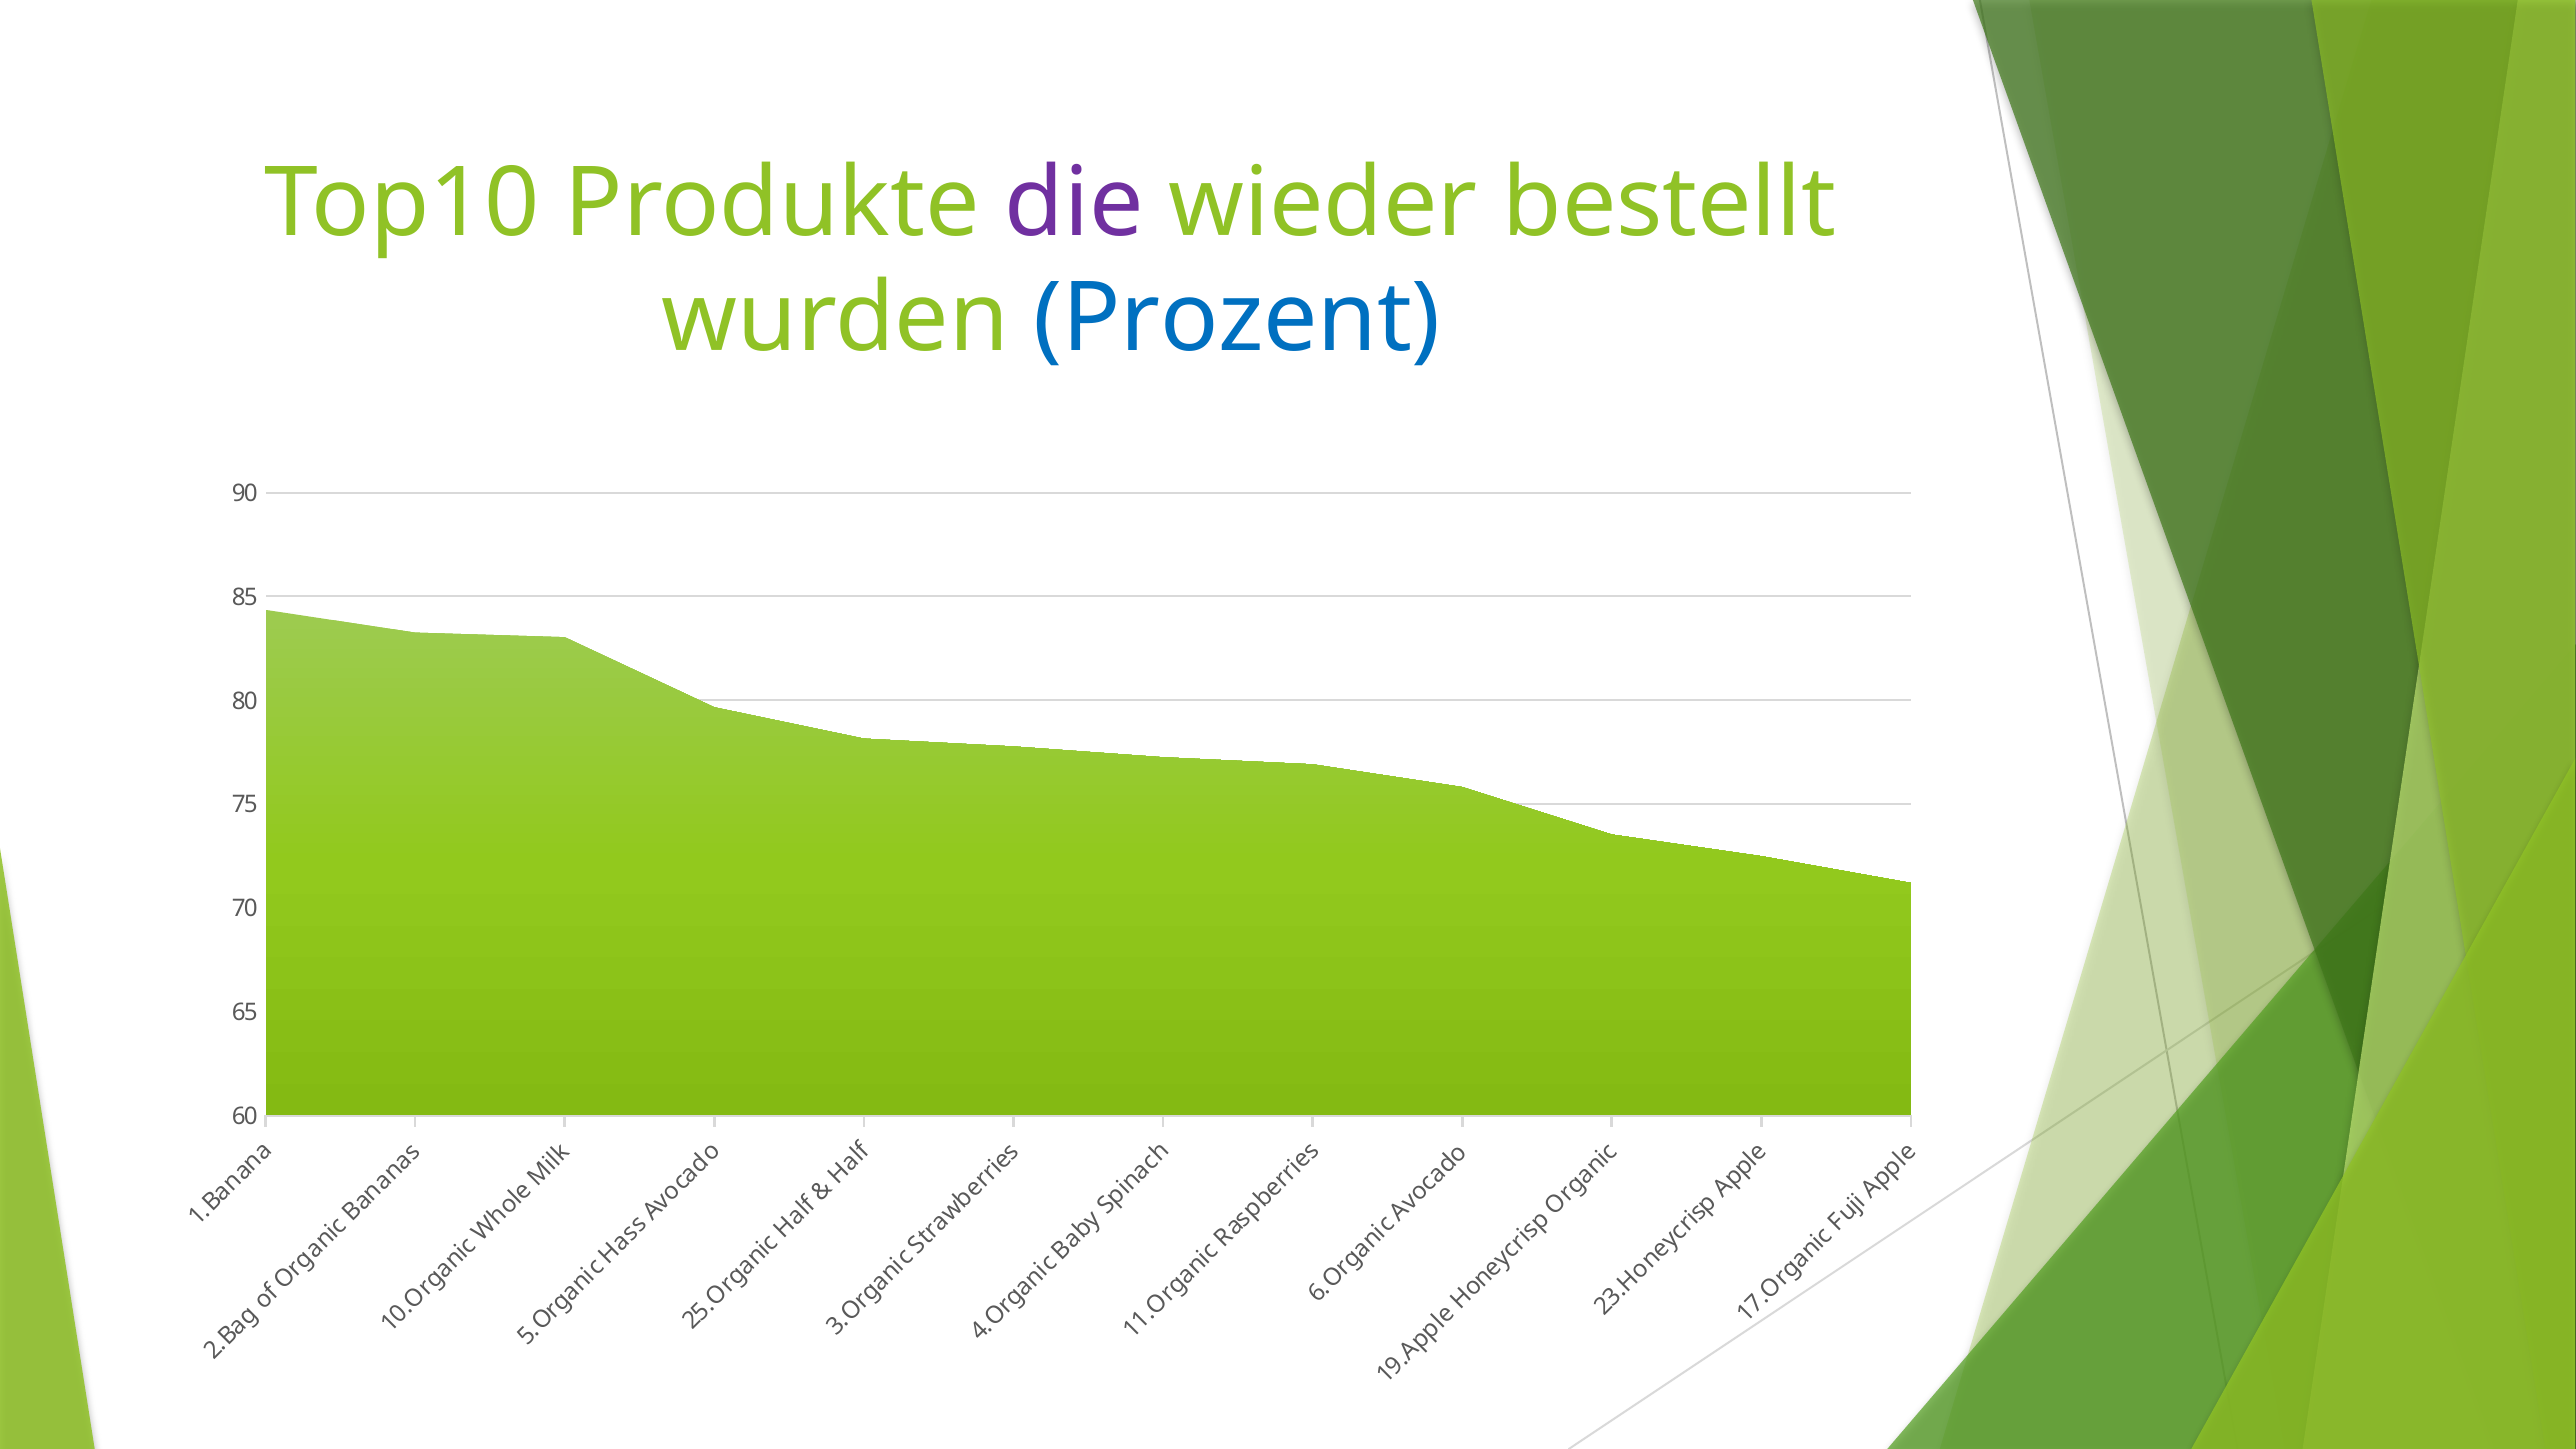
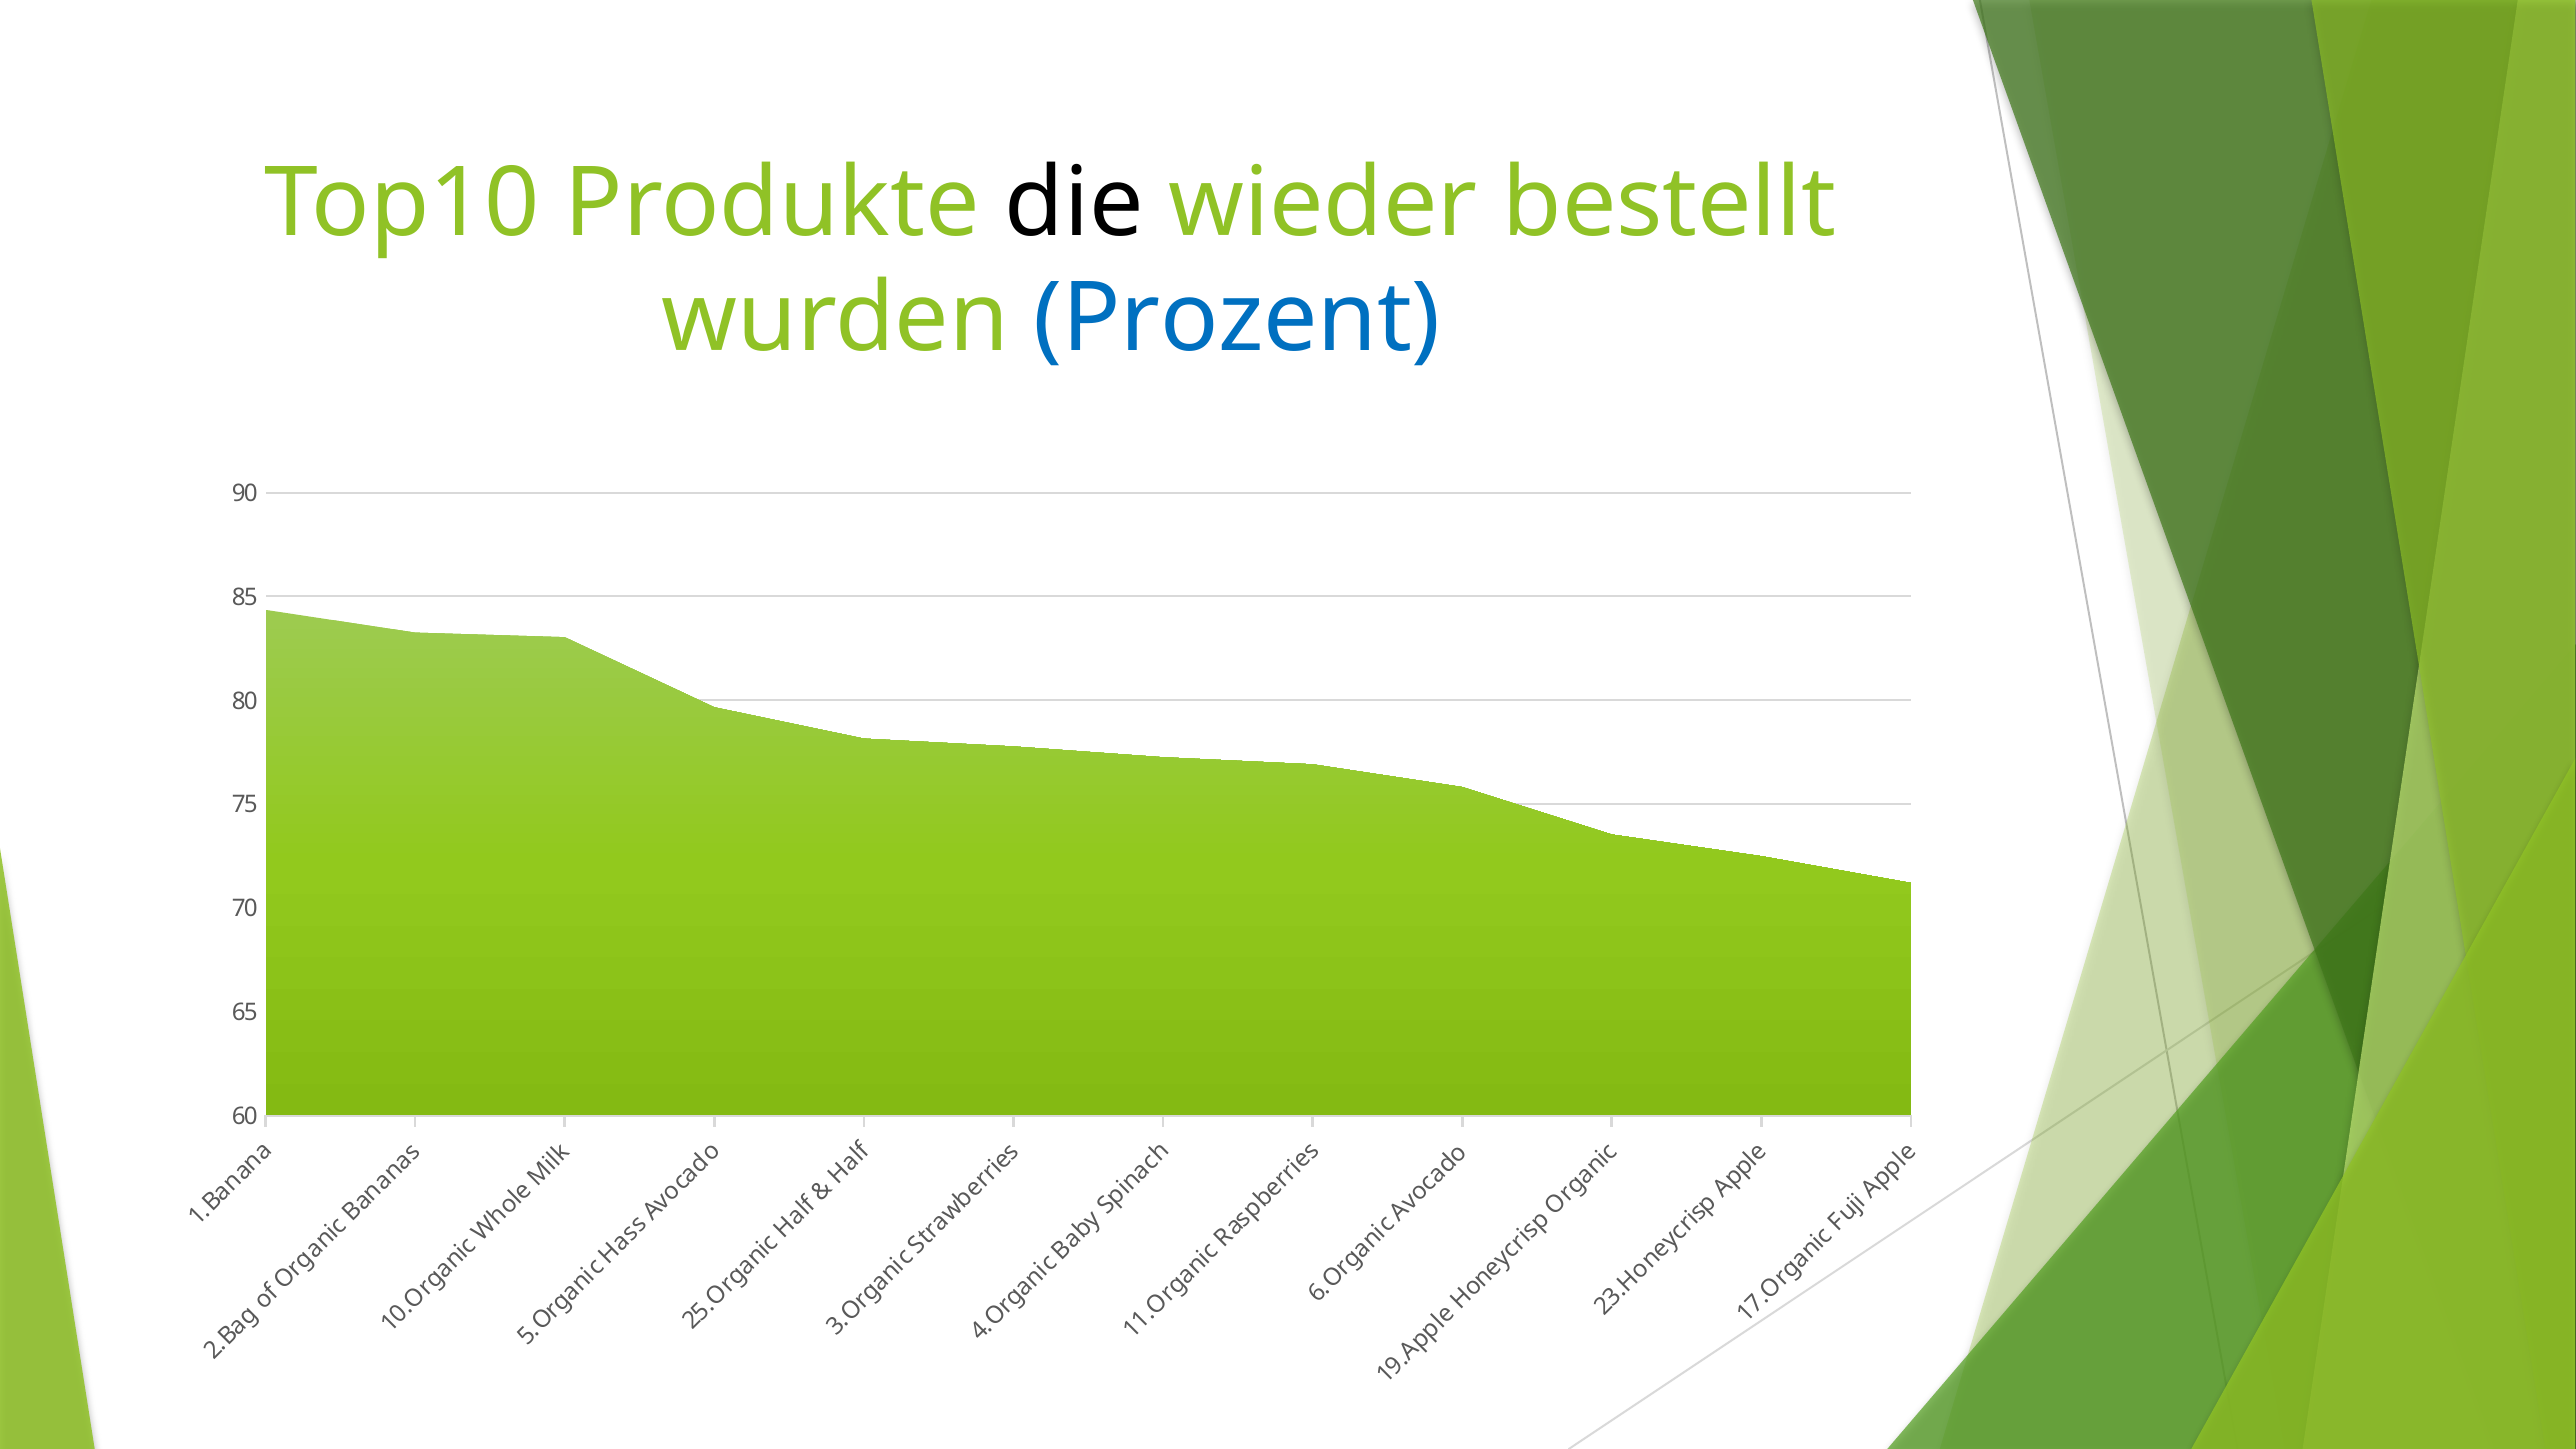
die colour: purple -> black
